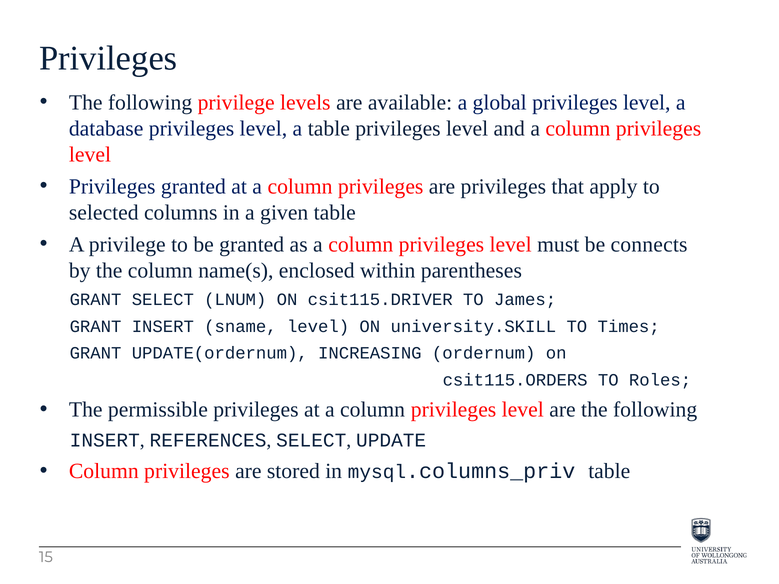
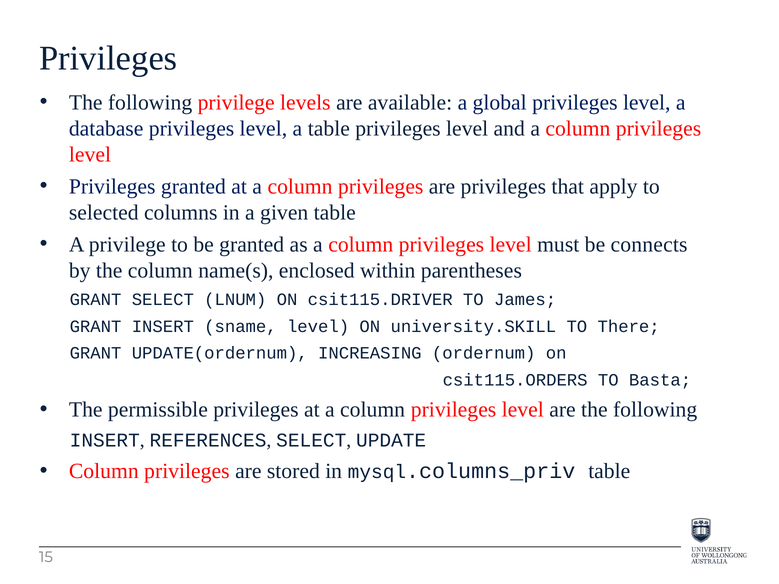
Times: Times -> There
Roles: Roles -> Basta
